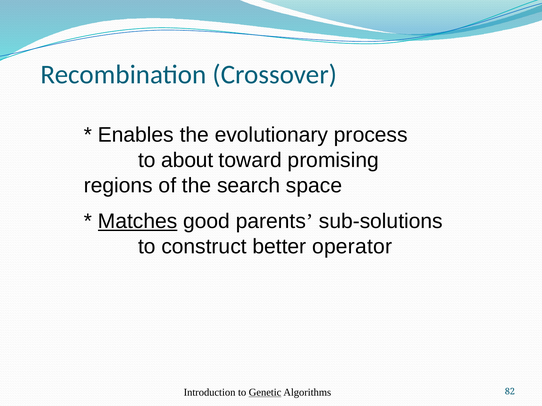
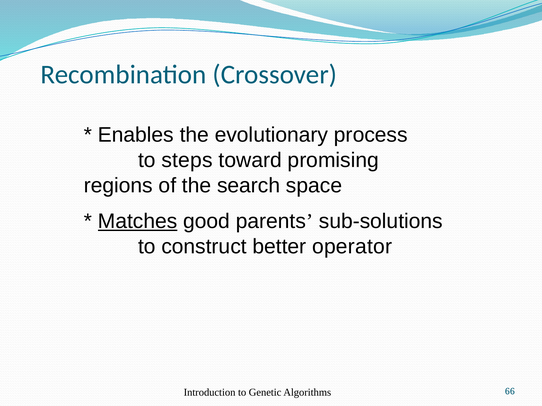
about: about -> steps
Genetic underline: present -> none
82: 82 -> 66
